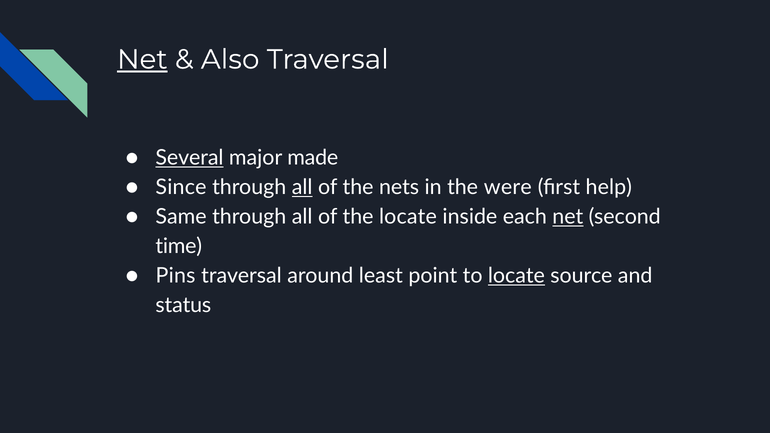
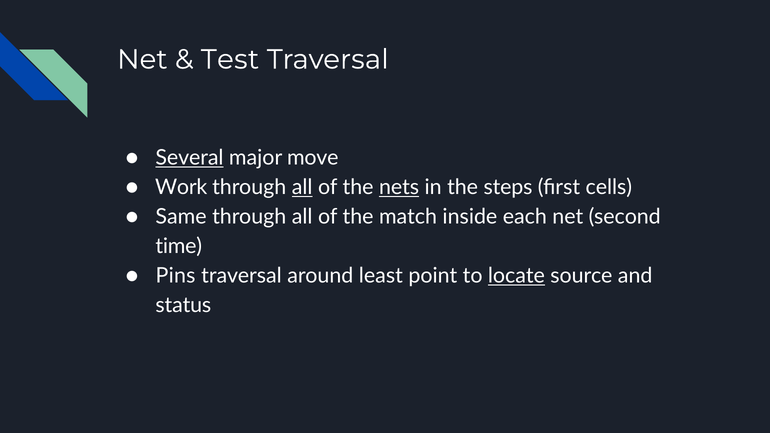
Net at (142, 59) underline: present -> none
Also: Also -> Test
made: made -> move
Since: Since -> Work
nets underline: none -> present
were: were -> steps
help: help -> cells
the locate: locate -> match
net at (568, 217) underline: present -> none
